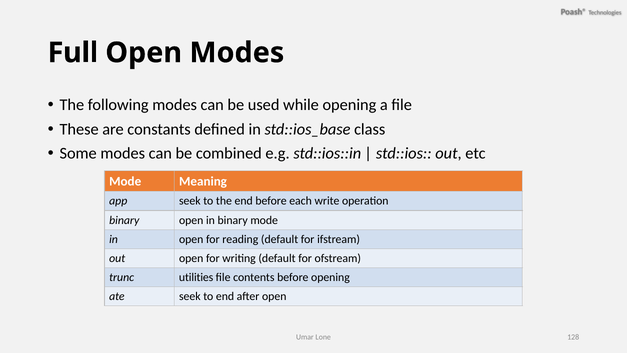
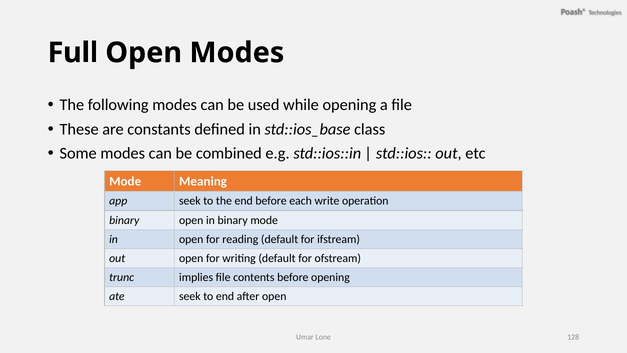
utilities: utilities -> implies
